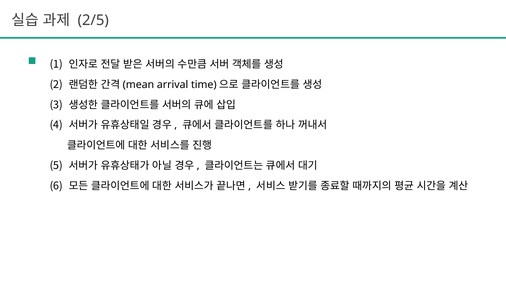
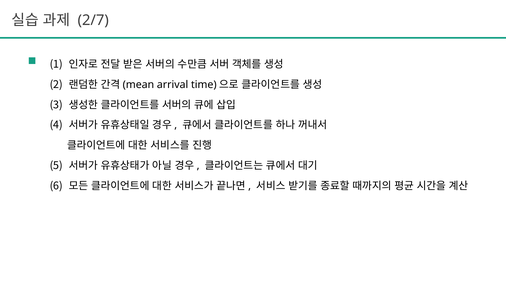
2/5: 2/5 -> 2/7
